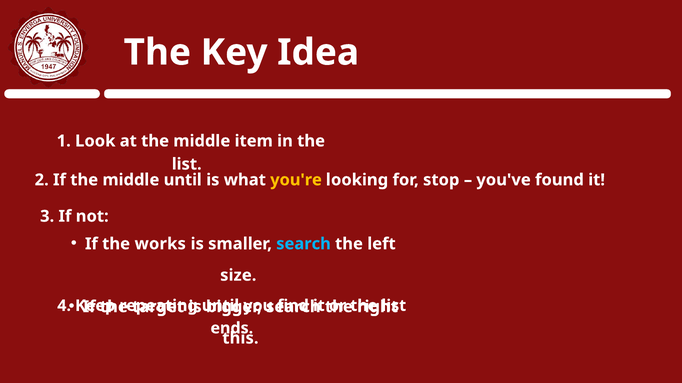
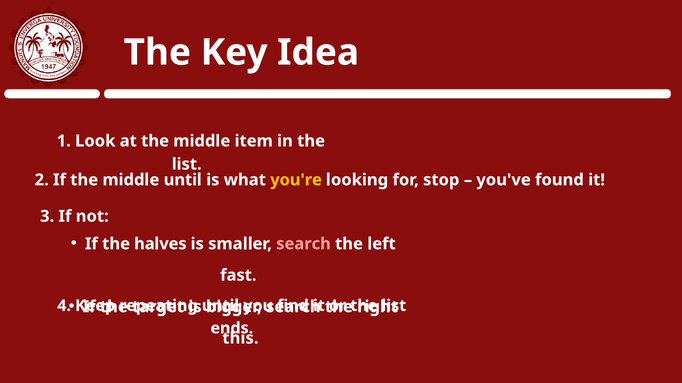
works: works -> halves
search at (304, 244) colour: light blue -> pink
size: size -> fast
